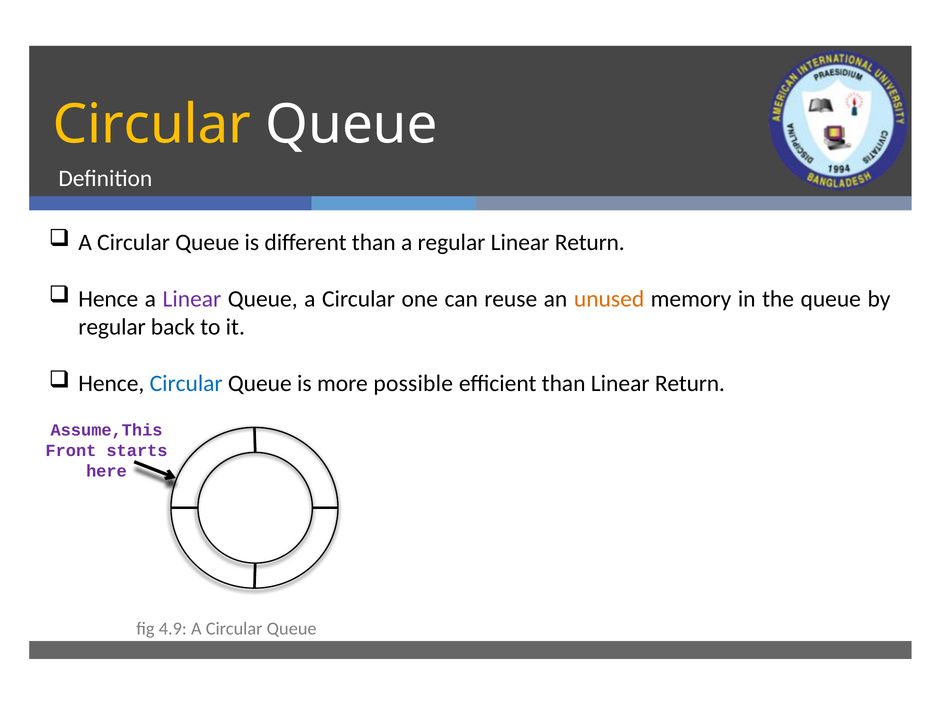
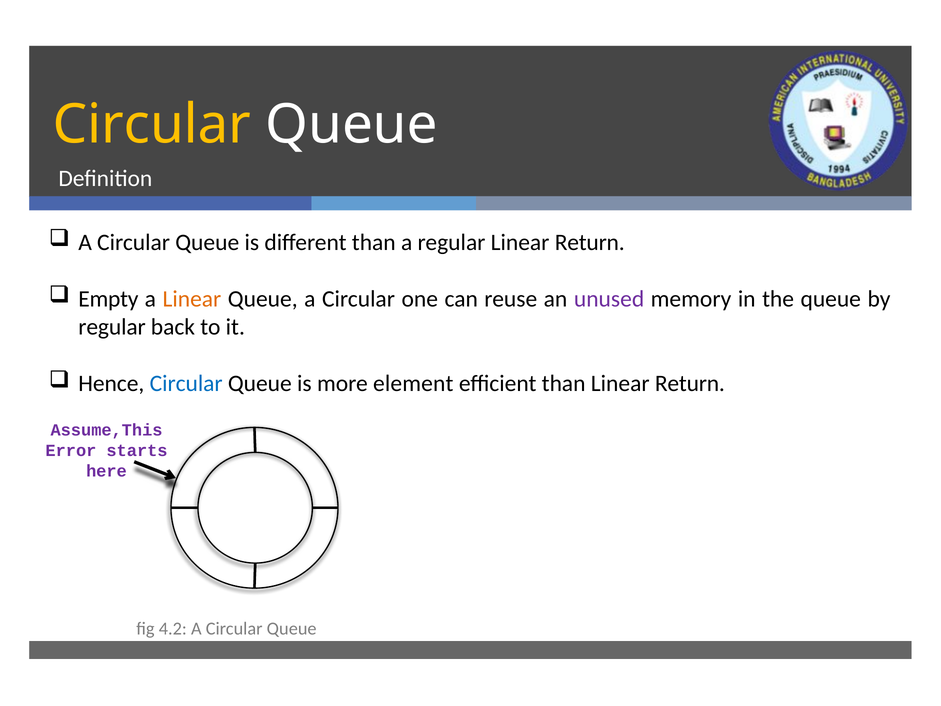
Hence at (108, 299): Hence -> Empty
Linear at (192, 299) colour: purple -> orange
unused colour: orange -> purple
possible: possible -> element
Front: Front -> Error
4.9: 4.9 -> 4.2
